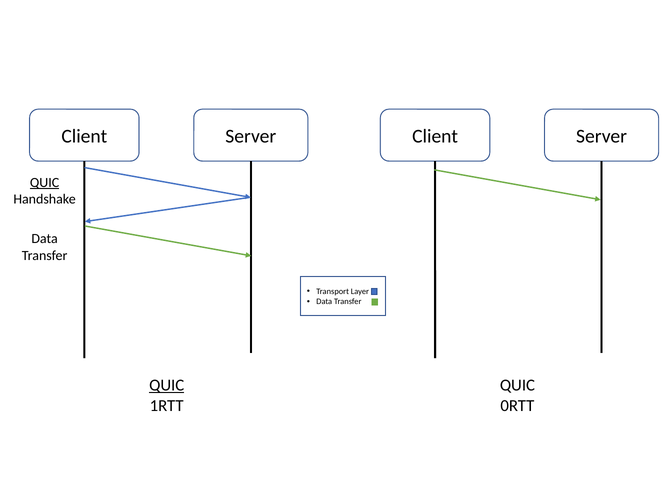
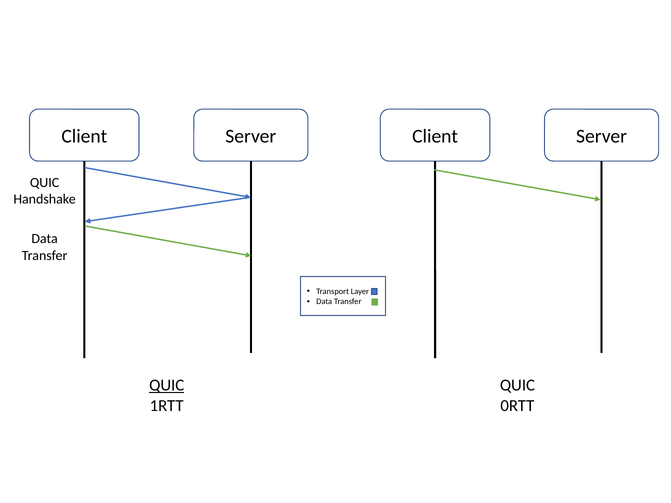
QUIC at (45, 183) underline: present -> none
